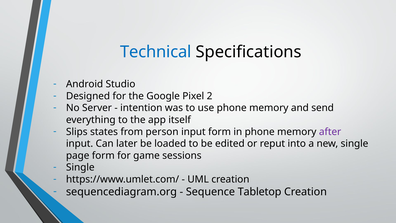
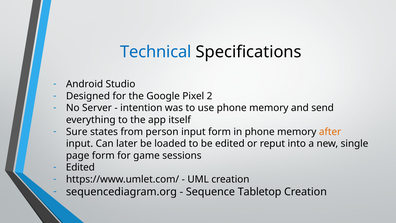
Slips: Slips -> Sure
after colour: purple -> orange
Single at (80, 167): Single -> Edited
